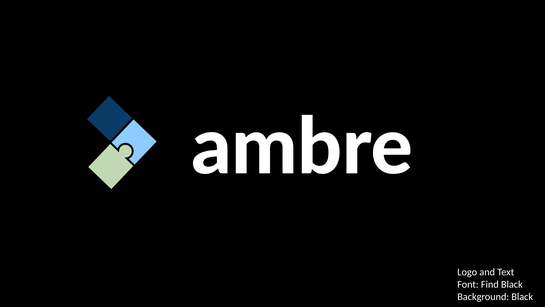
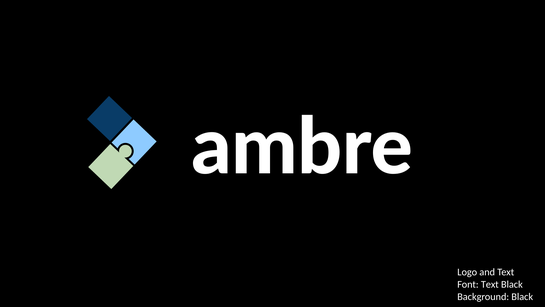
Font Find: Find -> Text
